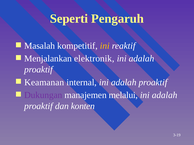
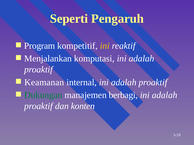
Masalah: Masalah -> Program
elektronik: elektronik -> komputasi
Dukungan colour: purple -> green
melalui: melalui -> berbagi
